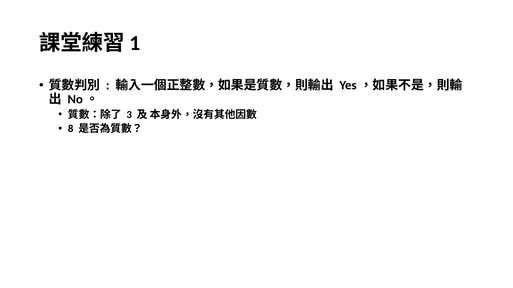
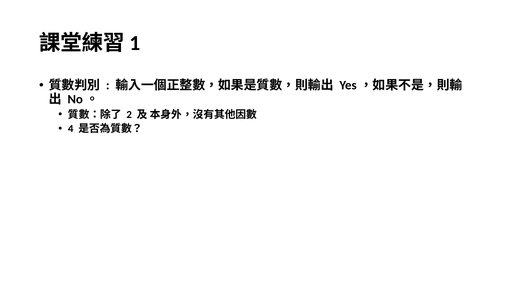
3: 3 -> 2
8: 8 -> 4
